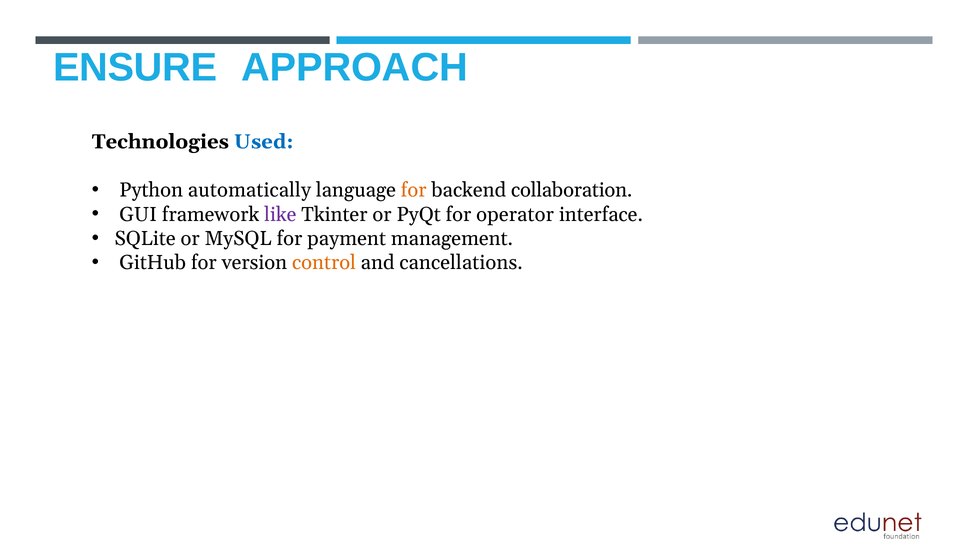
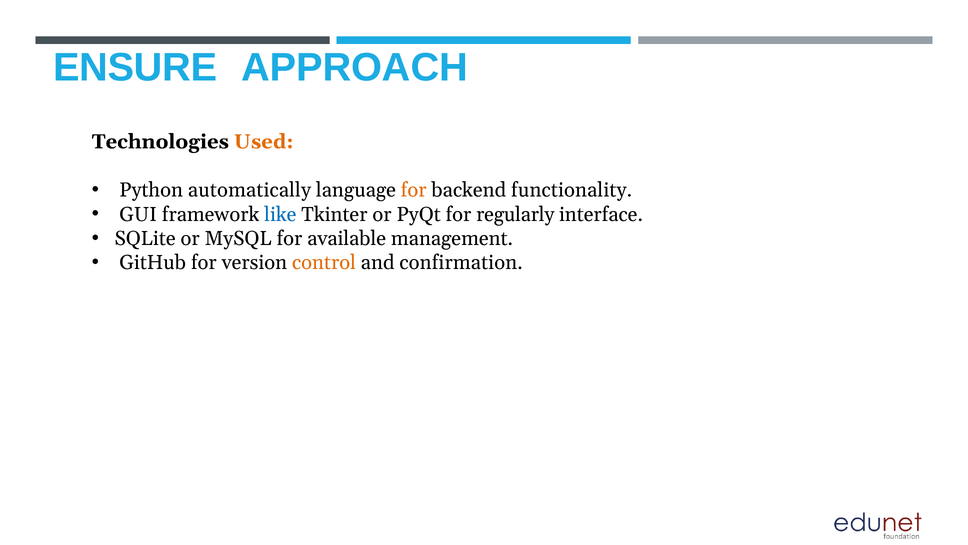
Used colour: blue -> orange
collaboration: collaboration -> functionality
like colour: purple -> blue
operator: operator -> regularly
payment: payment -> available
cancellations: cancellations -> confirmation
